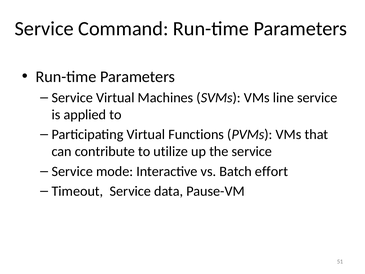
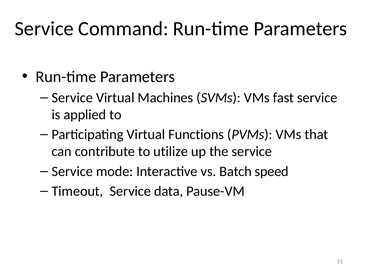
line: line -> fast
effort: effort -> speed
